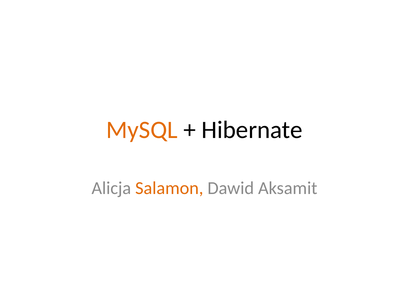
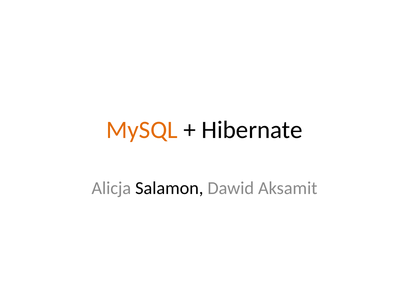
Salamon colour: orange -> black
